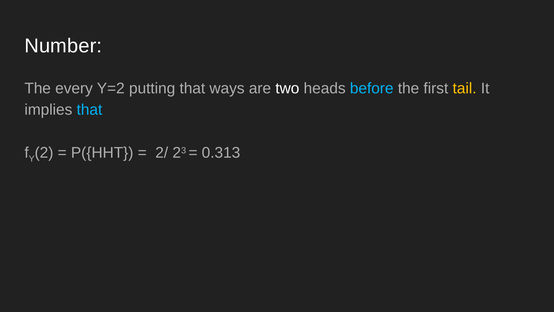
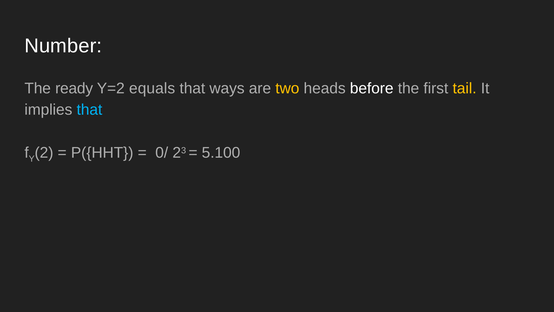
every: every -> ready
putting: putting -> equals
two colour: white -> yellow
before colour: light blue -> white
2/: 2/ -> 0/
0.313: 0.313 -> 5.100
